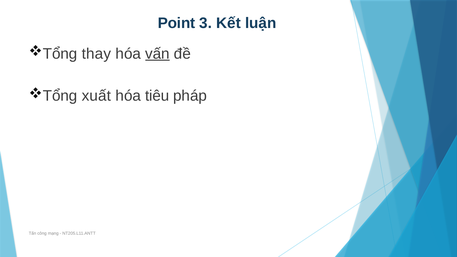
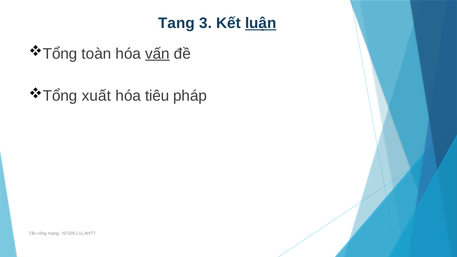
Point: Point -> Tang
luận underline: none -> present
thay: thay -> toàn
